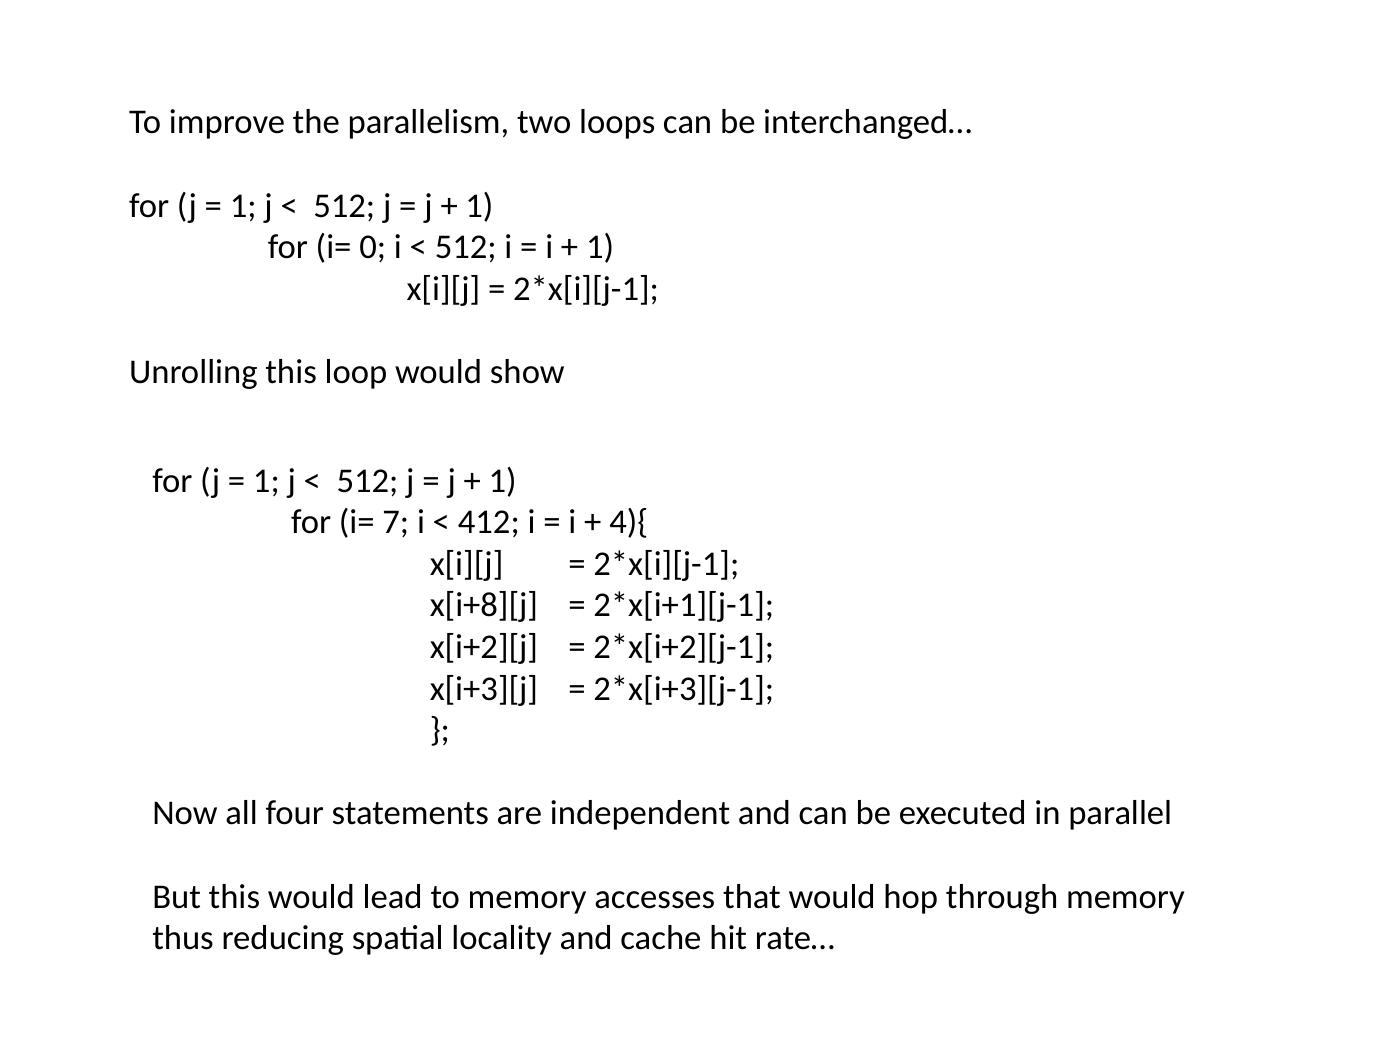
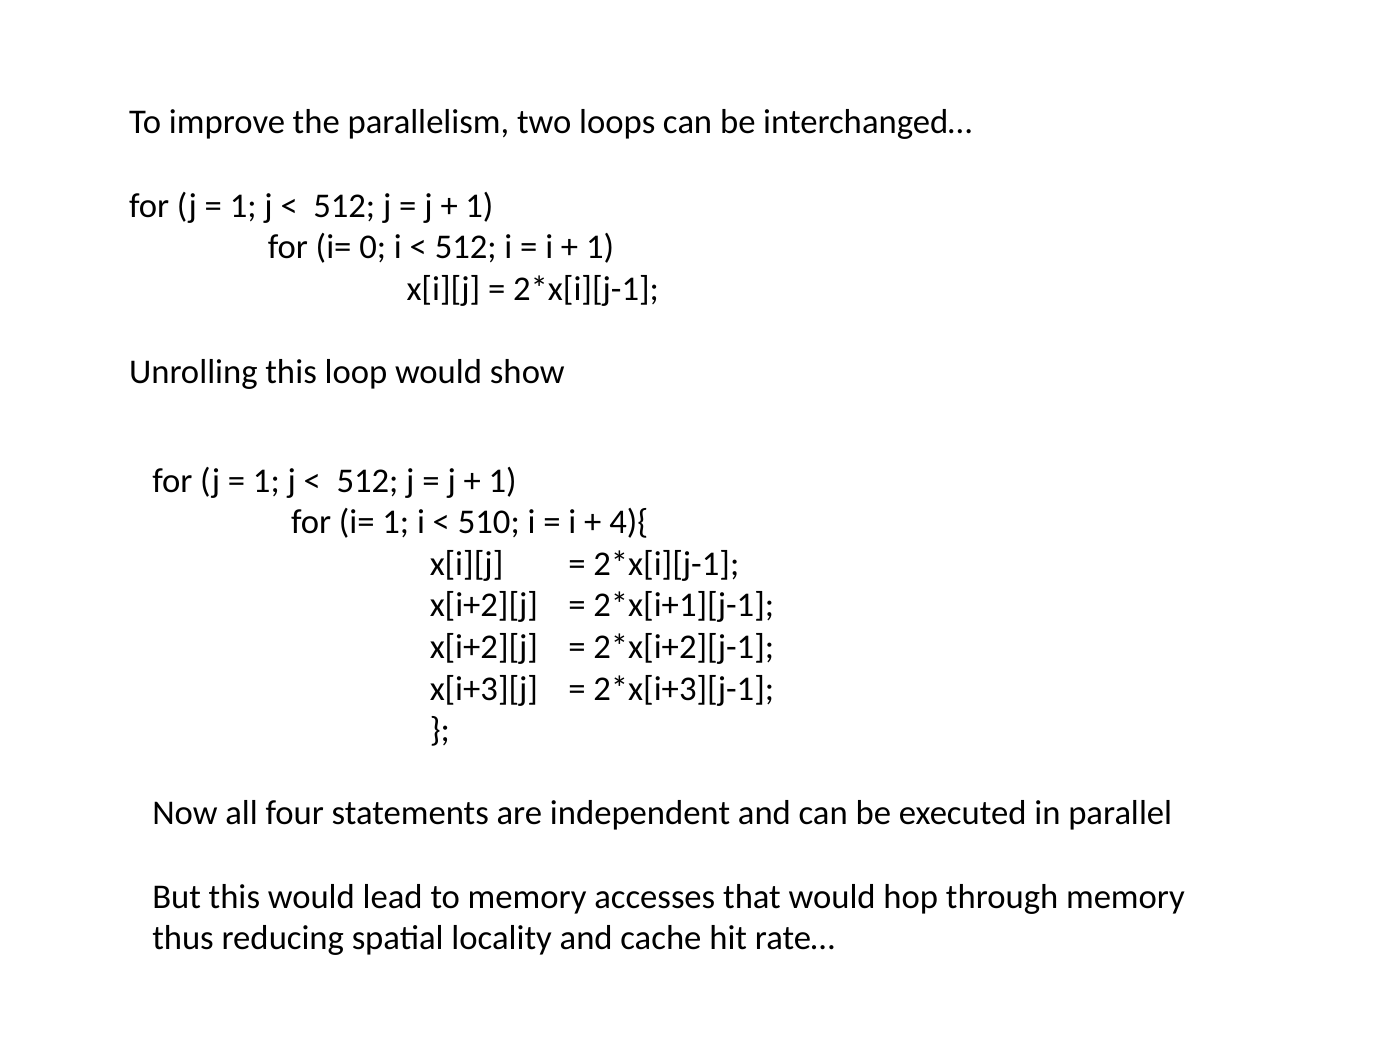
i= 7: 7 -> 1
412: 412 -> 510
x[i+8][j at (484, 606): x[i+8][j -> x[i+2][j
